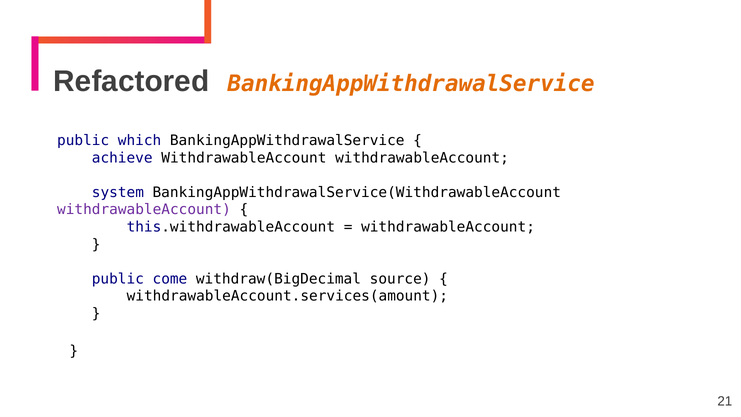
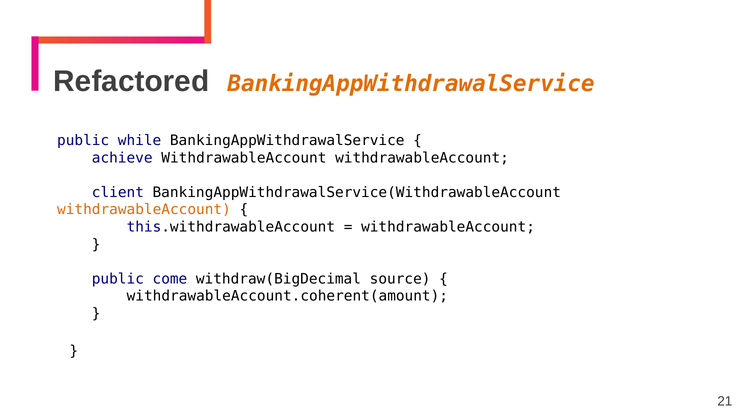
which: which -> while
system: system -> client
withdrawableAccount at (144, 210) colour: purple -> orange
withdrawableAccount.services(amount: withdrawableAccount.services(amount -> withdrawableAccount.coherent(amount
